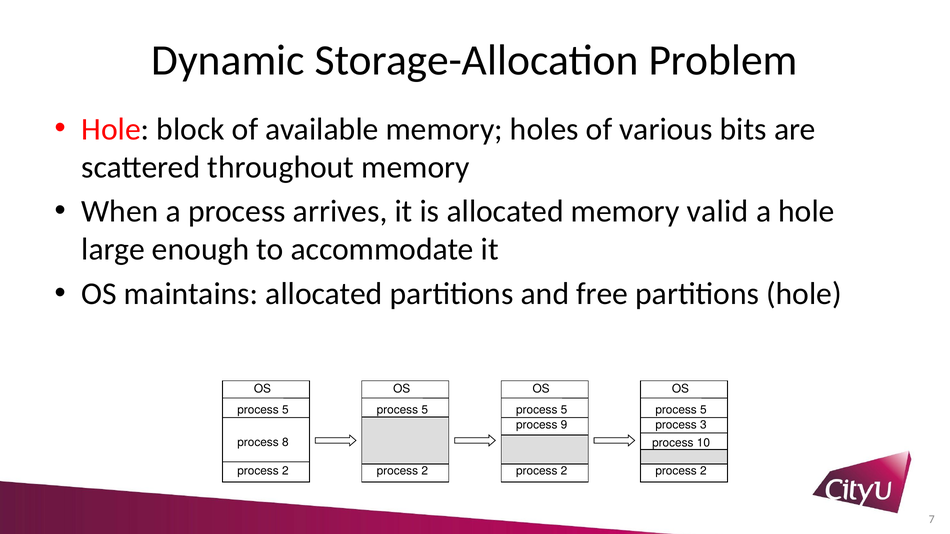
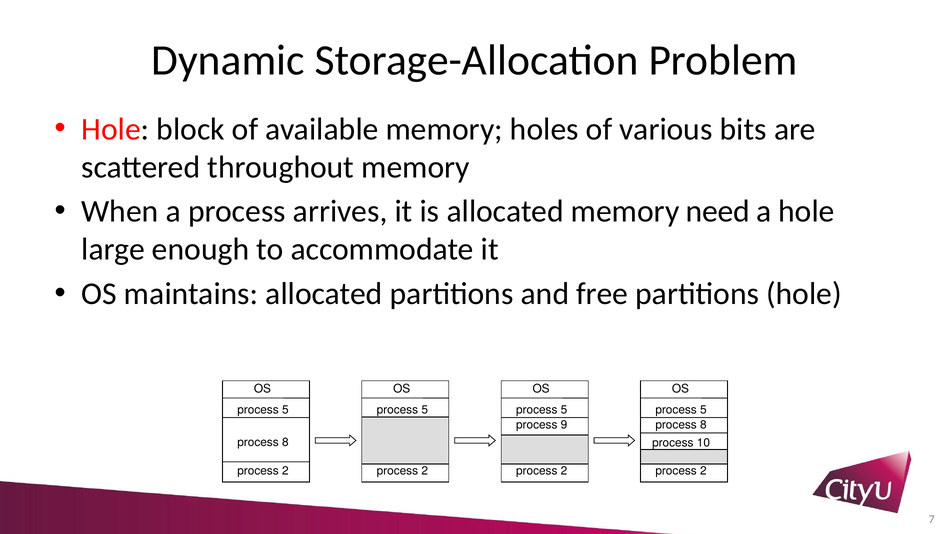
valid: valid -> need
3 at (703, 425): 3 -> 8
